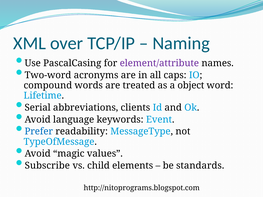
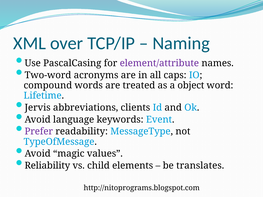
Serial: Serial -> Jervis
Prefer colour: blue -> purple
Subscribe: Subscribe -> Reliability
standards: standards -> translates
